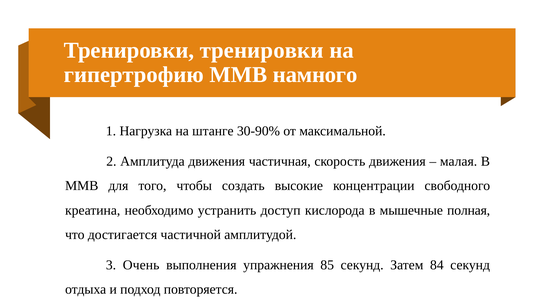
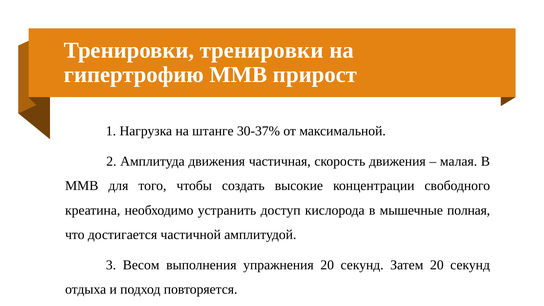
намного: намного -> прирост
30-90%: 30-90% -> 30-37%
Очень: Очень -> Весом
упражнения 85: 85 -> 20
Затем 84: 84 -> 20
